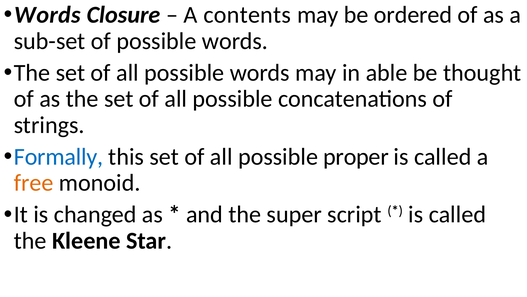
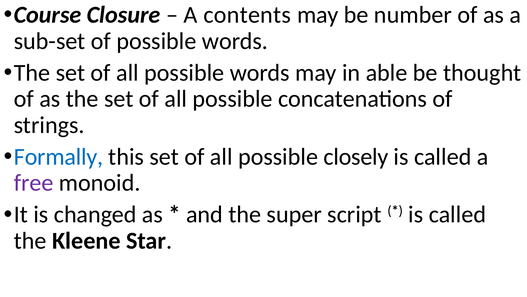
Words at (47, 15): Words -> Course
ordered: ordered -> number
proper: proper -> closely
free colour: orange -> purple
